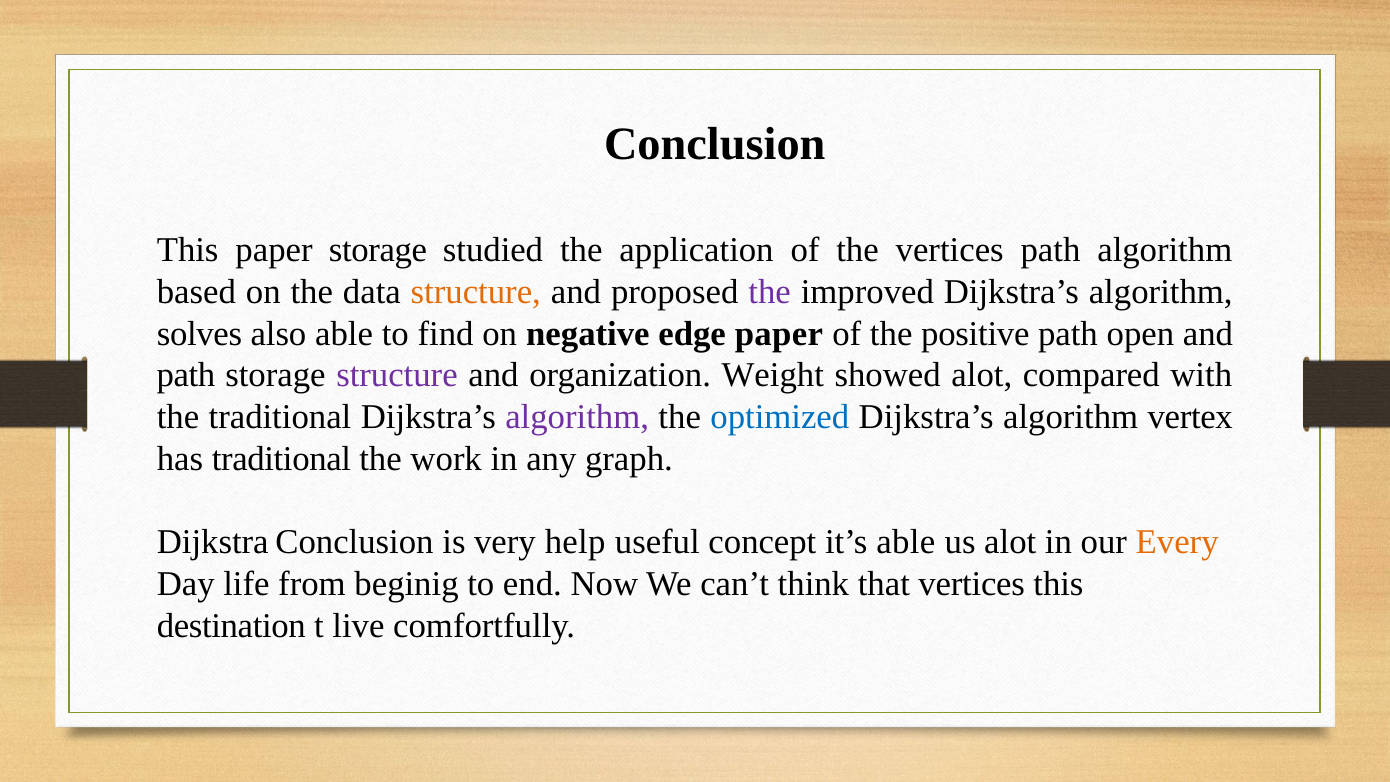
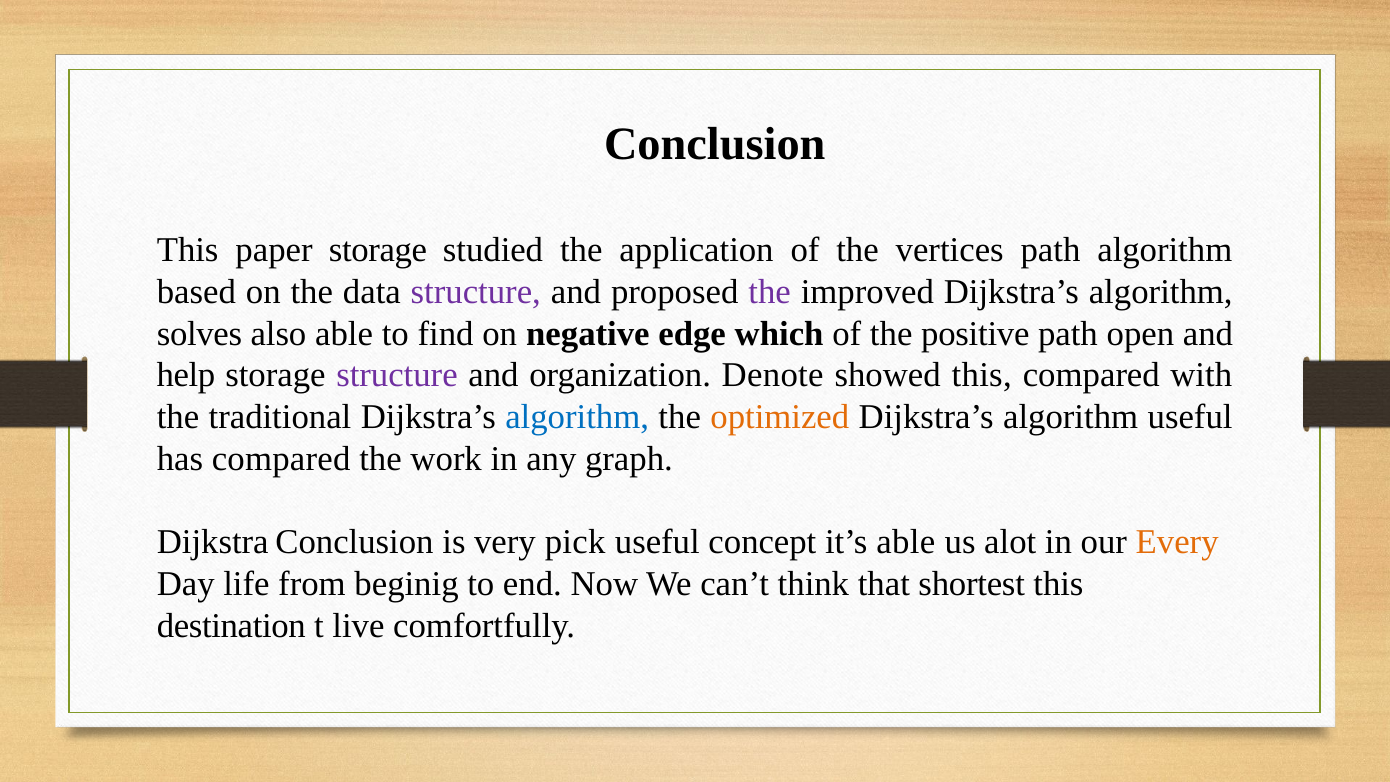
structure at (476, 292) colour: orange -> purple
edge paper: paper -> which
path at (186, 375): path -> help
Weight: Weight -> Denote
showed alot: alot -> this
algorithm at (577, 417) colour: purple -> blue
optimized colour: blue -> orange
algorithm vertex: vertex -> useful
has traditional: traditional -> compared
help: help -> pick
that vertices: vertices -> shortest
